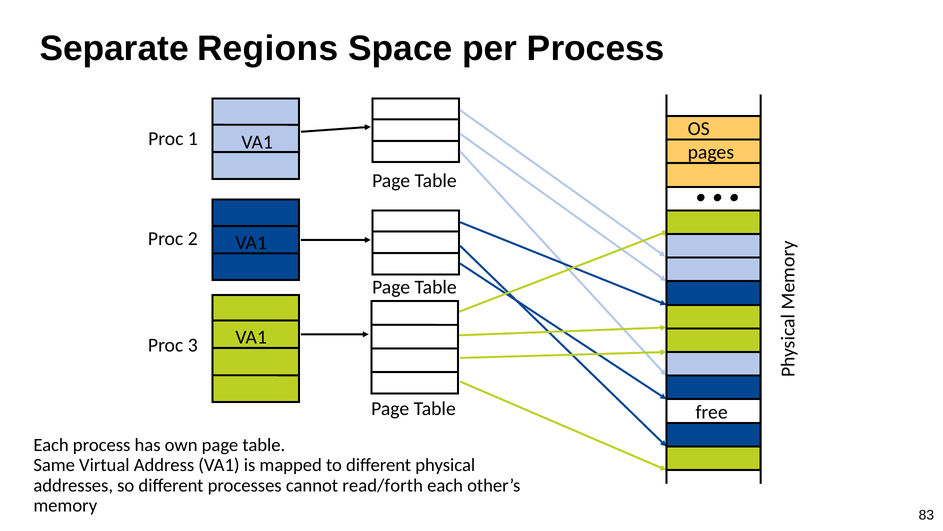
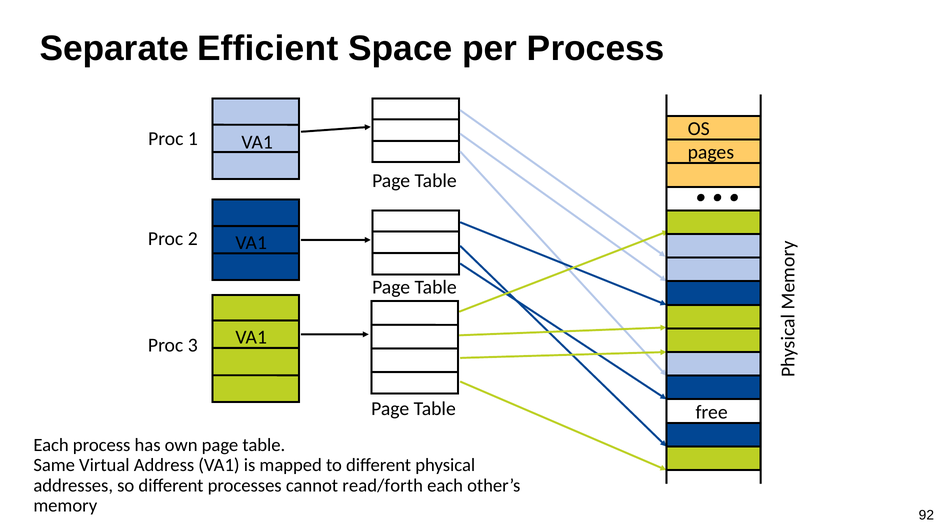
Regions: Regions -> Efficient
83: 83 -> 92
